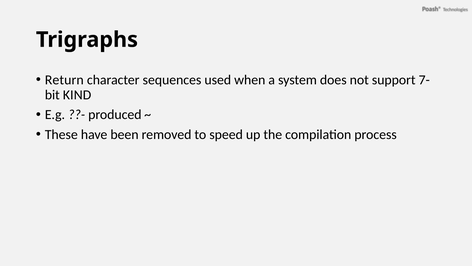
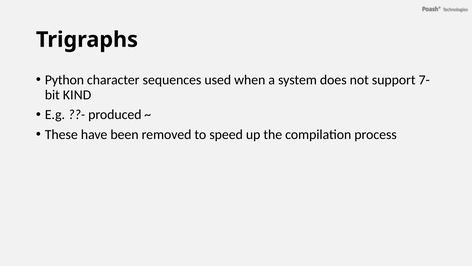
Return: Return -> Python
